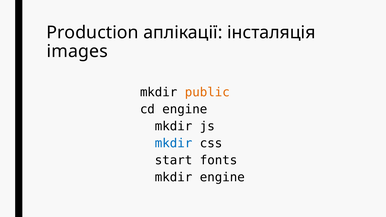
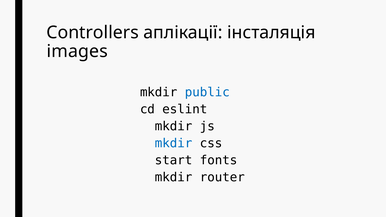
Production: Production -> Controllers
public colour: orange -> blue
cd engine: engine -> eslint
mkdir engine: engine -> router
